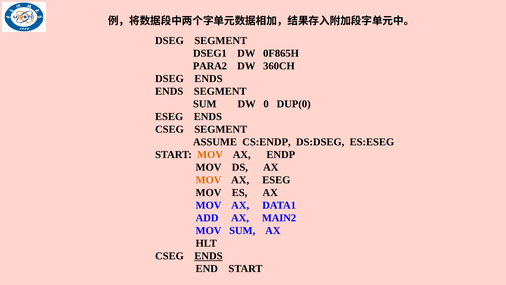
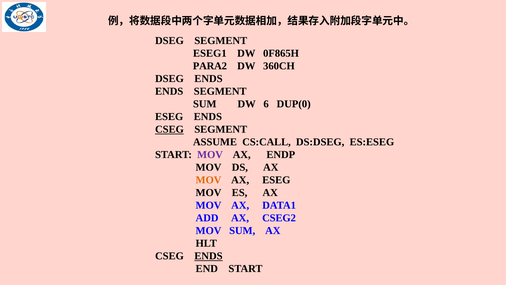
DSEG1: DSEG1 -> ESEG1
0: 0 -> 6
CSEG at (169, 129) underline: none -> present
CS:ENDP: CS:ENDP -> CS:CALL
MOV at (210, 155) colour: orange -> purple
MAIN2: MAIN2 -> CSEG2
